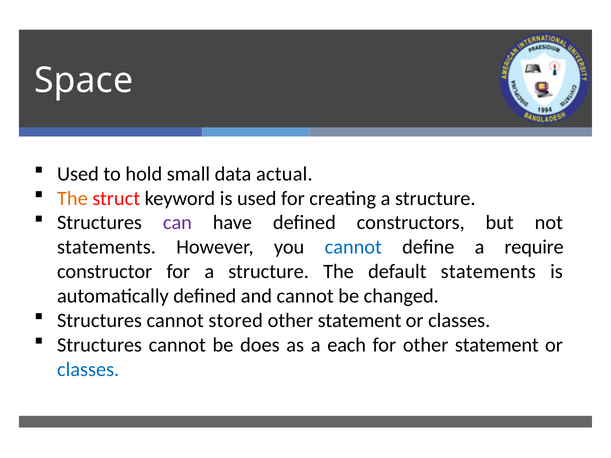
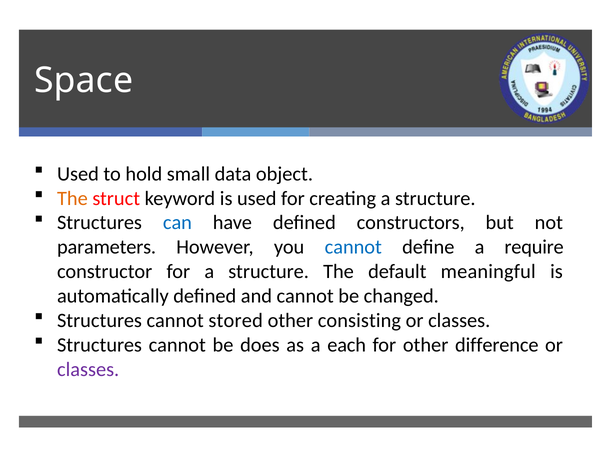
actual: actual -> object
can colour: purple -> blue
statements at (106, 247): statements -> parameters
default statements: statements -> meaningful
statement at (360, 321): statement -> consisting
for other statement: statement -> difference
classes at (88, 369) colour: blue -> purple
